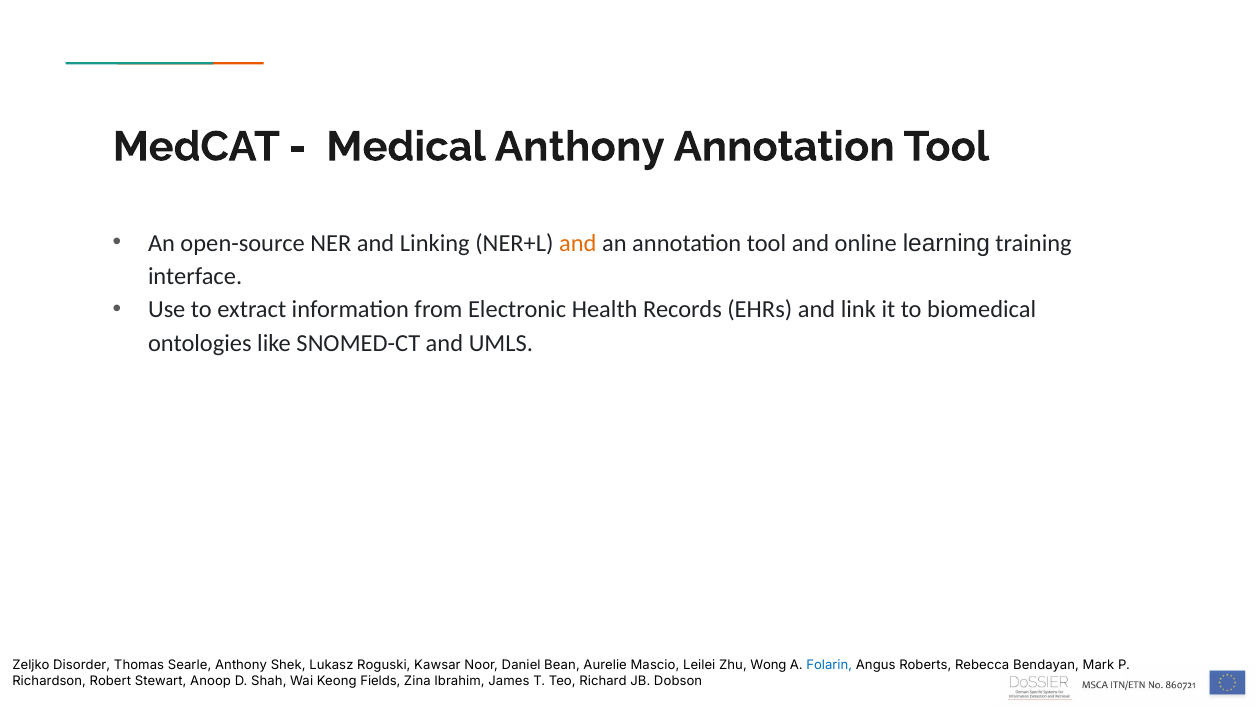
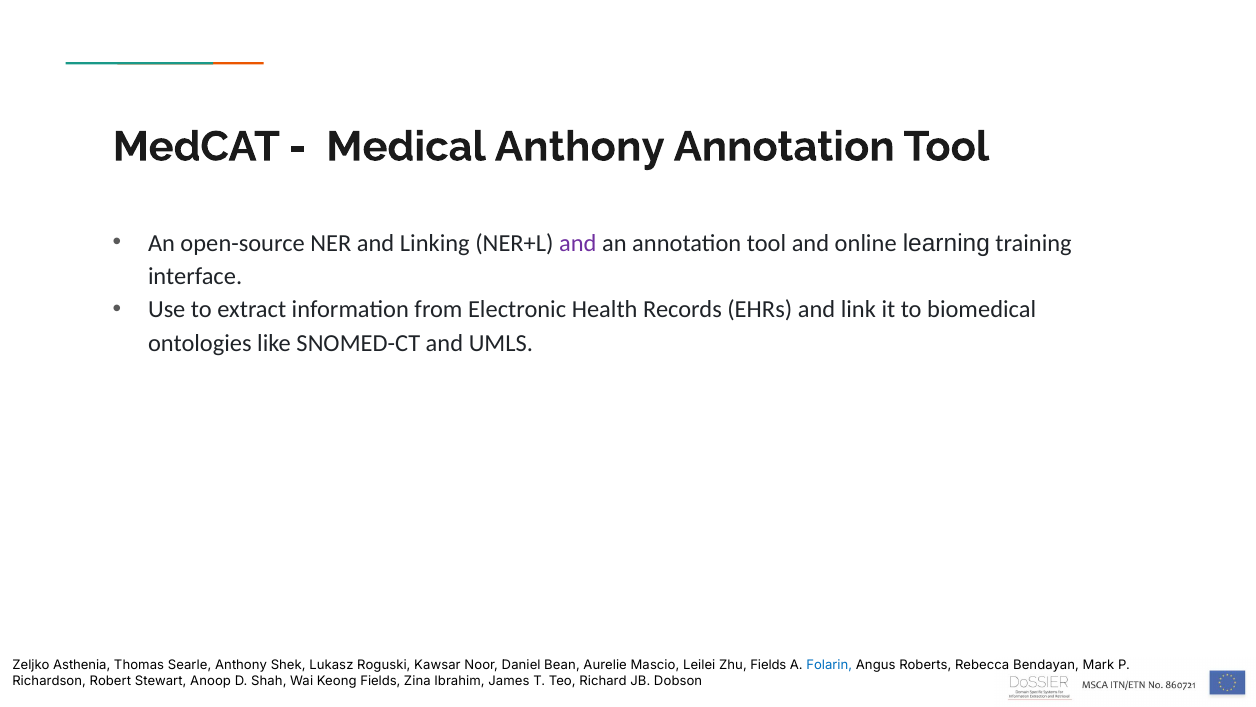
and at (578, 243) colour: orange -> purple
Disorder: Disorder -> Asthenia
Zhu Wong: Wong -> Fields
